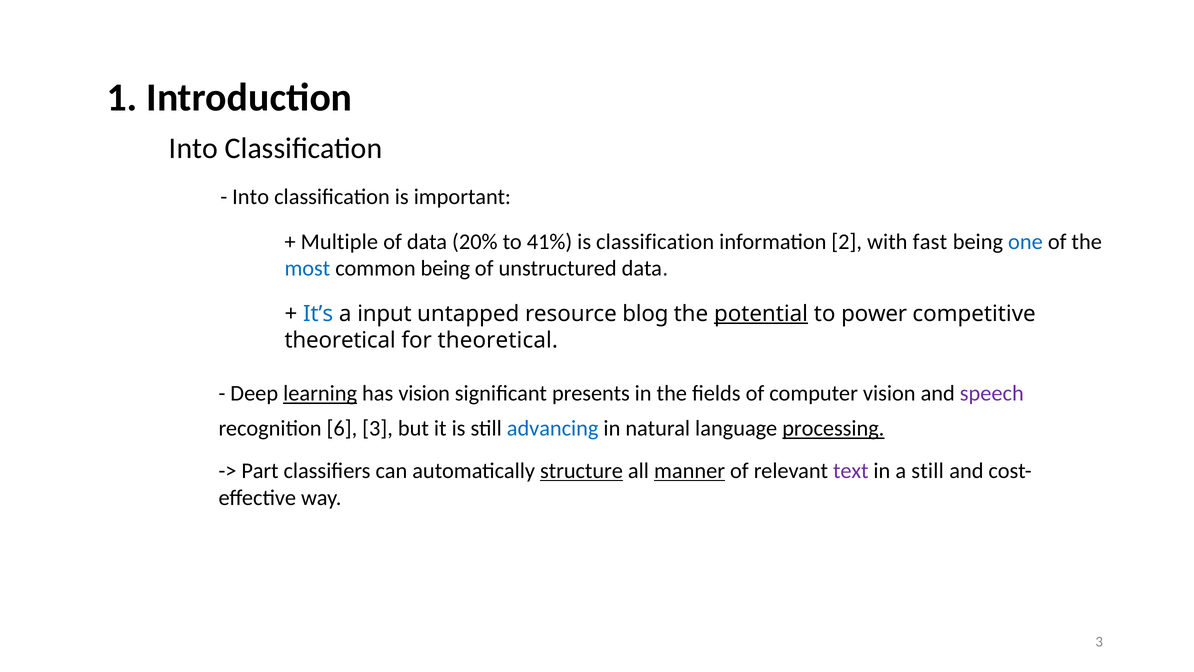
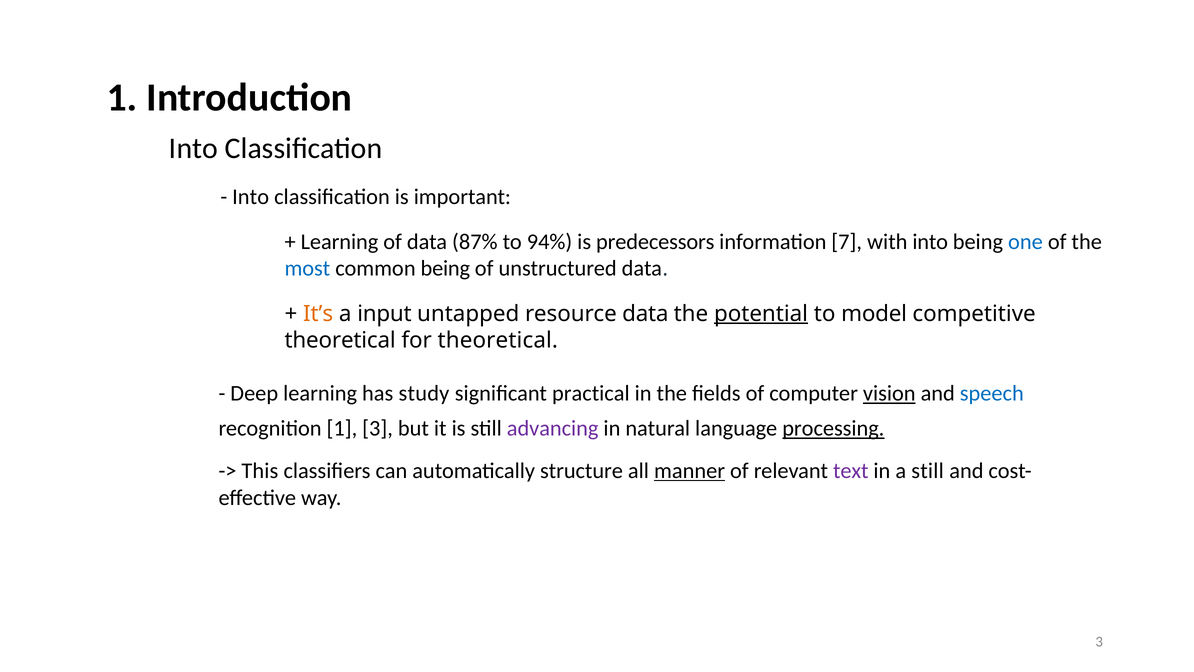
Multiple at (339, 242): Multiple -> Learning
20%: 20% -> 87%
41%: 41% -> 94%
is classification: classification -> predecessors
2: 2 -> 7
with fast: fast -> into
It’s colour: blue -> orange
resource blog: blog -> data
power: power -> model
learning at (320, 393) underline: present -> none
has vision: vision -> study
presents: presents -> practical
vision at (889, 393) underline: none -> present
speech colour: purple -> blue
recognition 6: 6 -> 1
advancing colour: blue -> purple
Part: Part -> This
structure underline: present -> none
